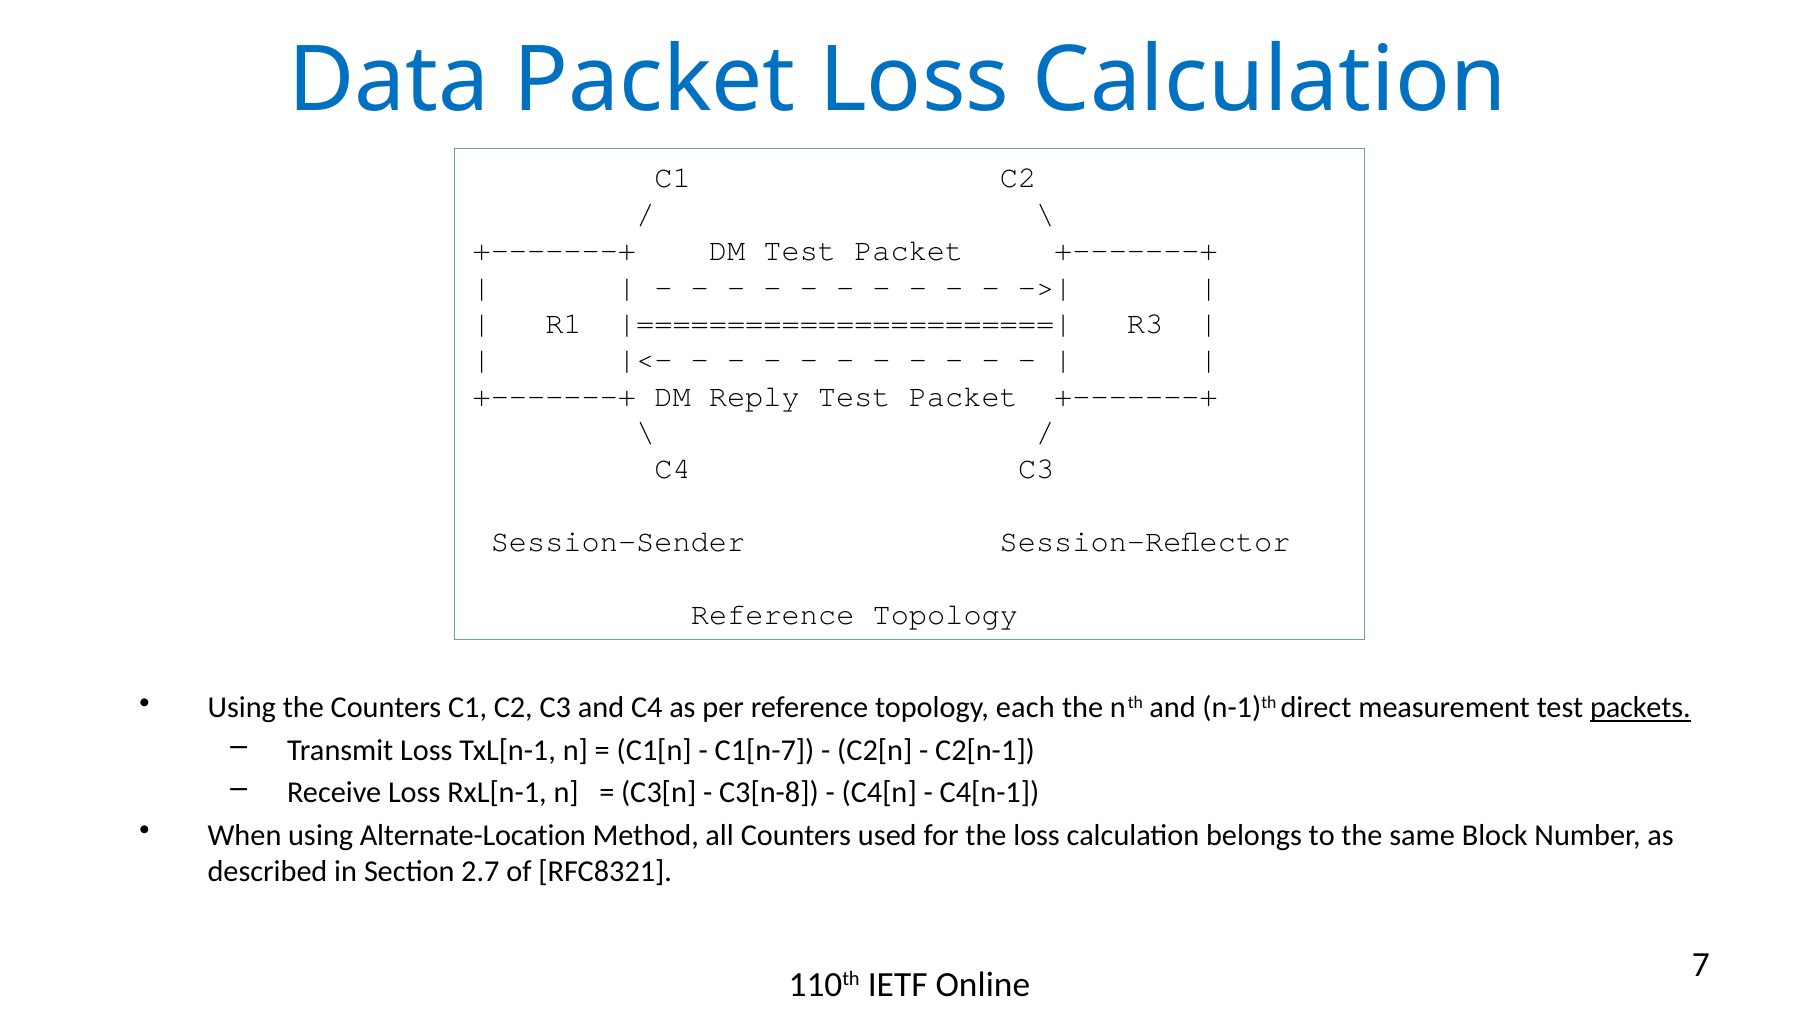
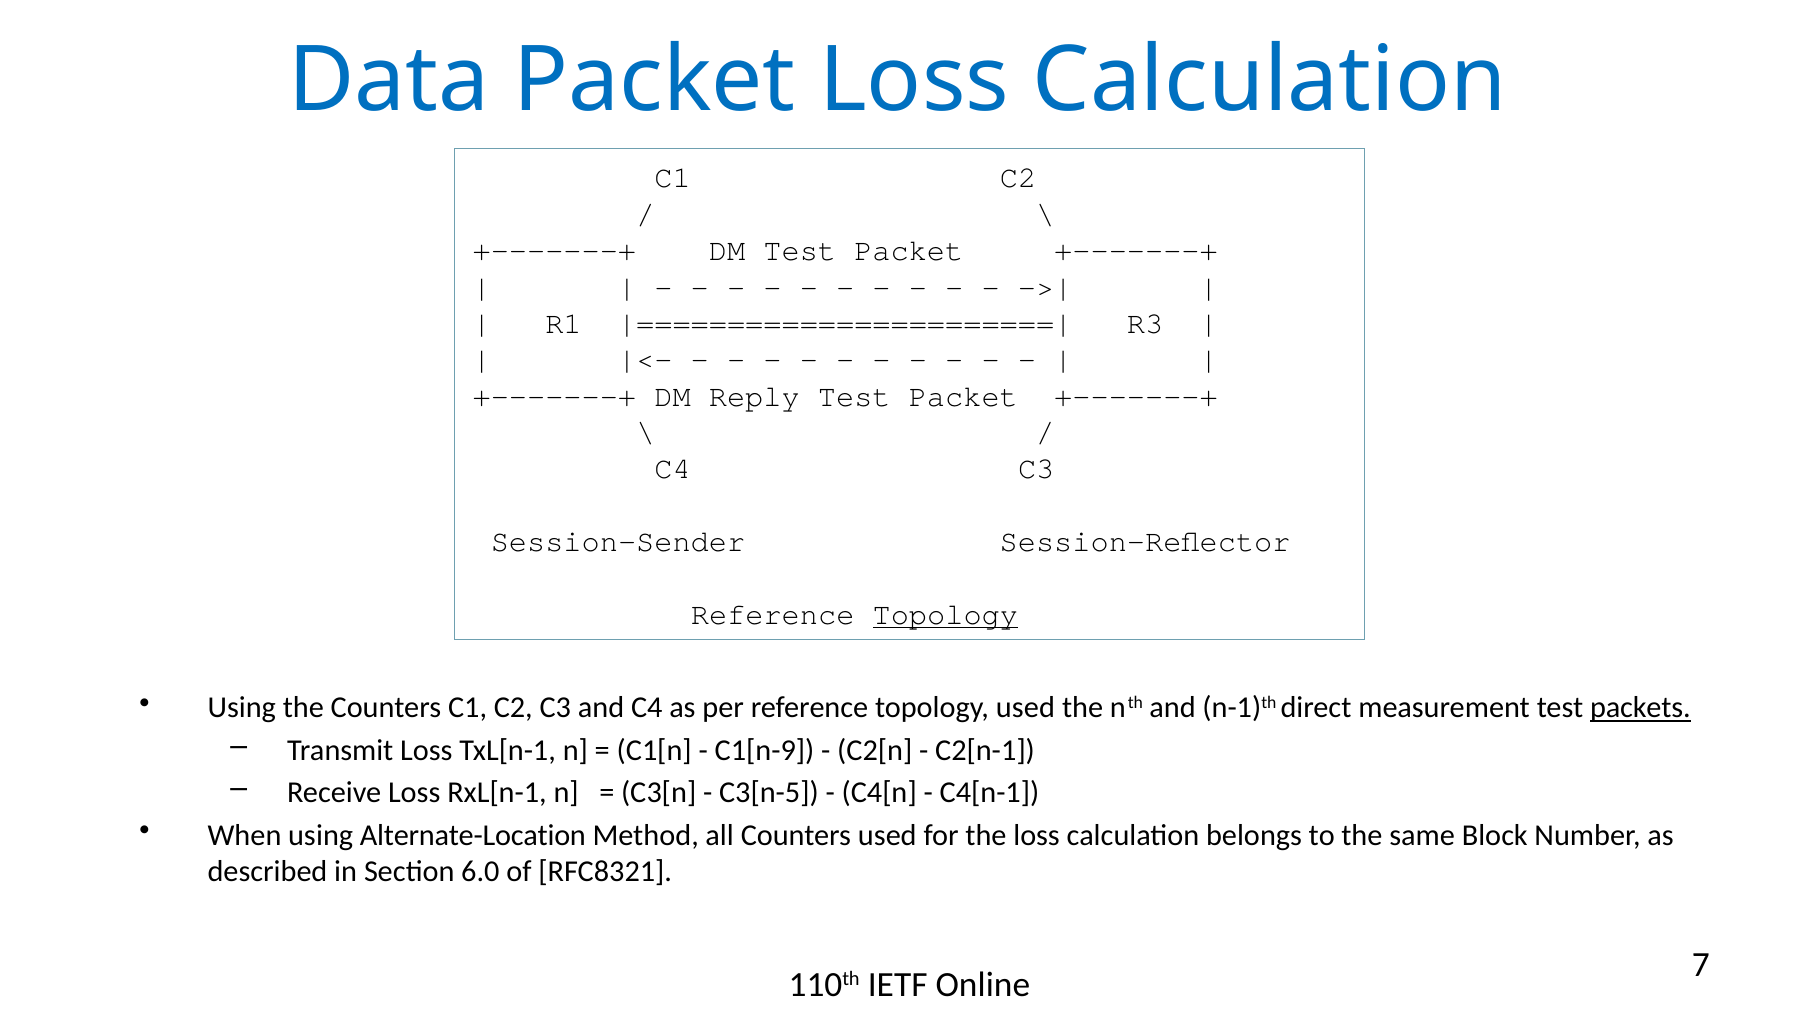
Topology at (945, 615) underline: none -> present
topology each: each -> used
C1[n-7: C1[n-7 -> C1[n-9
C3[n-8: C3[n-8 -> C3[n-5
2.7: 2.7 -> 6.0
